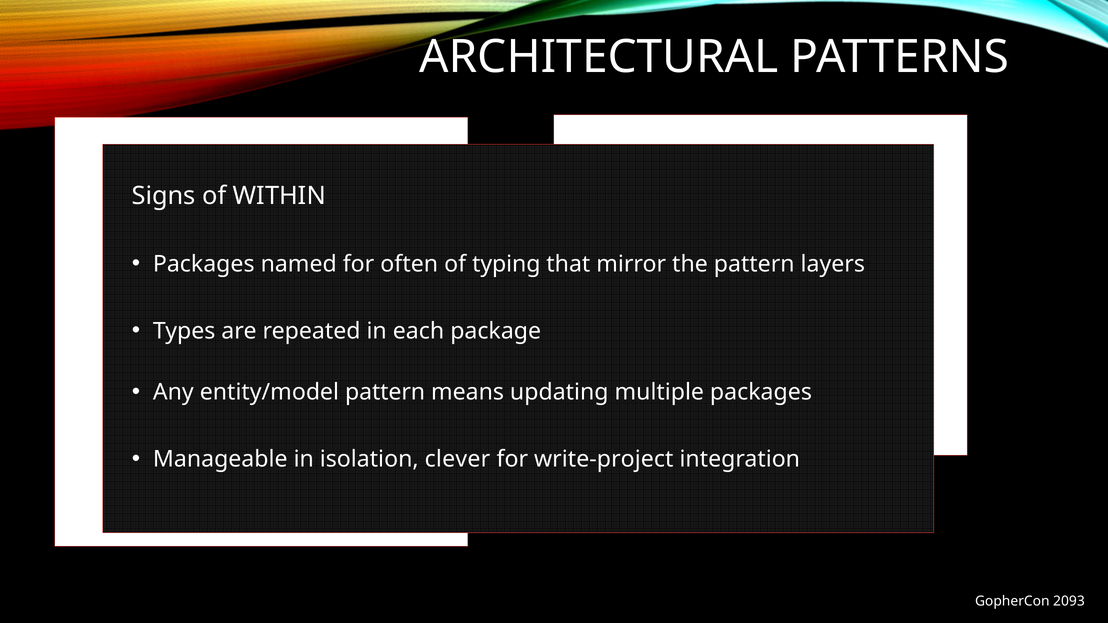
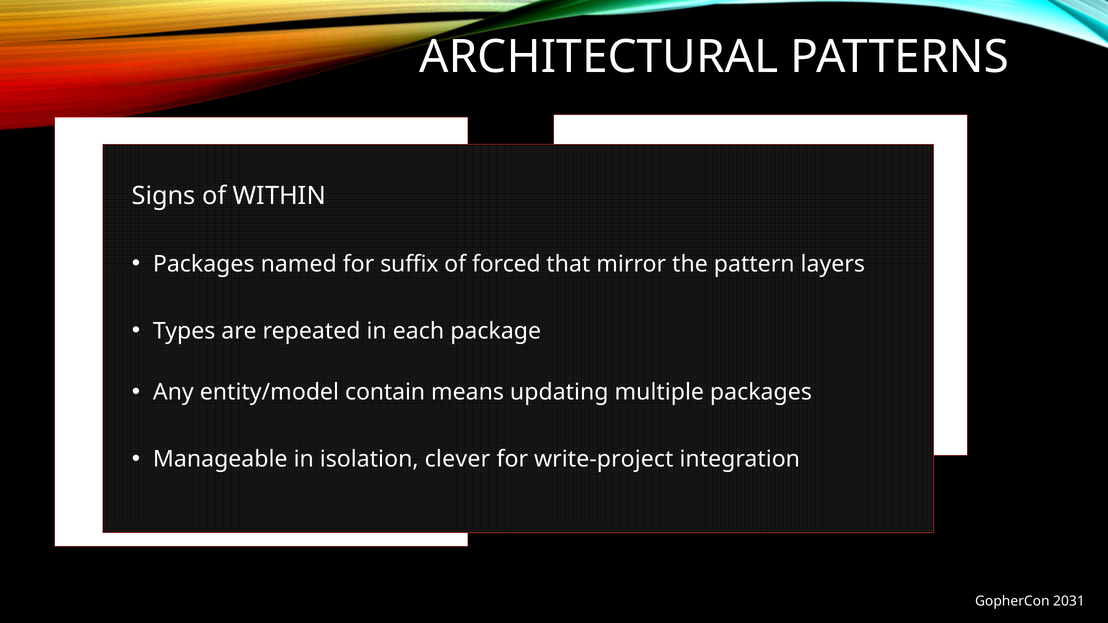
often: often -> suffix
typing: typing -> forced
pattern at (385, 392): pattern -> contain
2093: 2093 -> 2031
